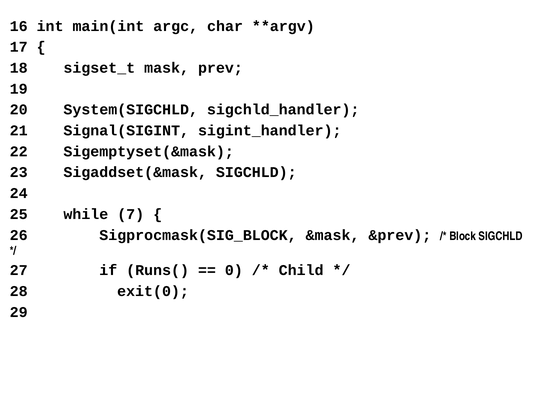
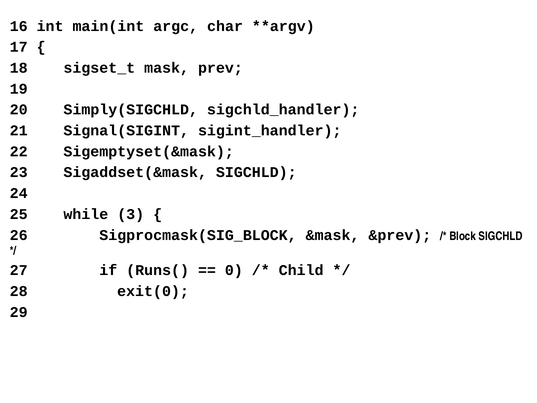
System(SIGCHLD: System(SIGCHLD -> Simply(SIGCHLD
7: 7 -> 3
